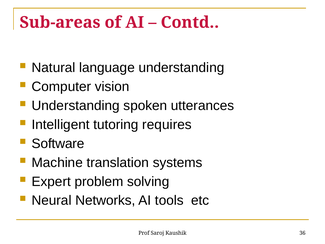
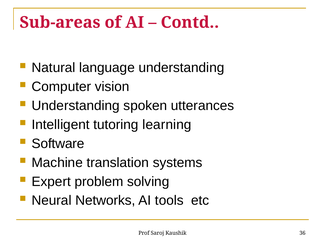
requires: requires -> learning
